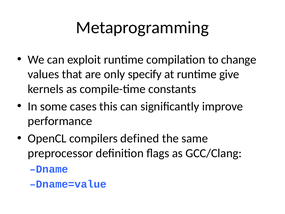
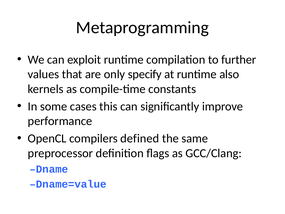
change: change -> further
give: give -> also
